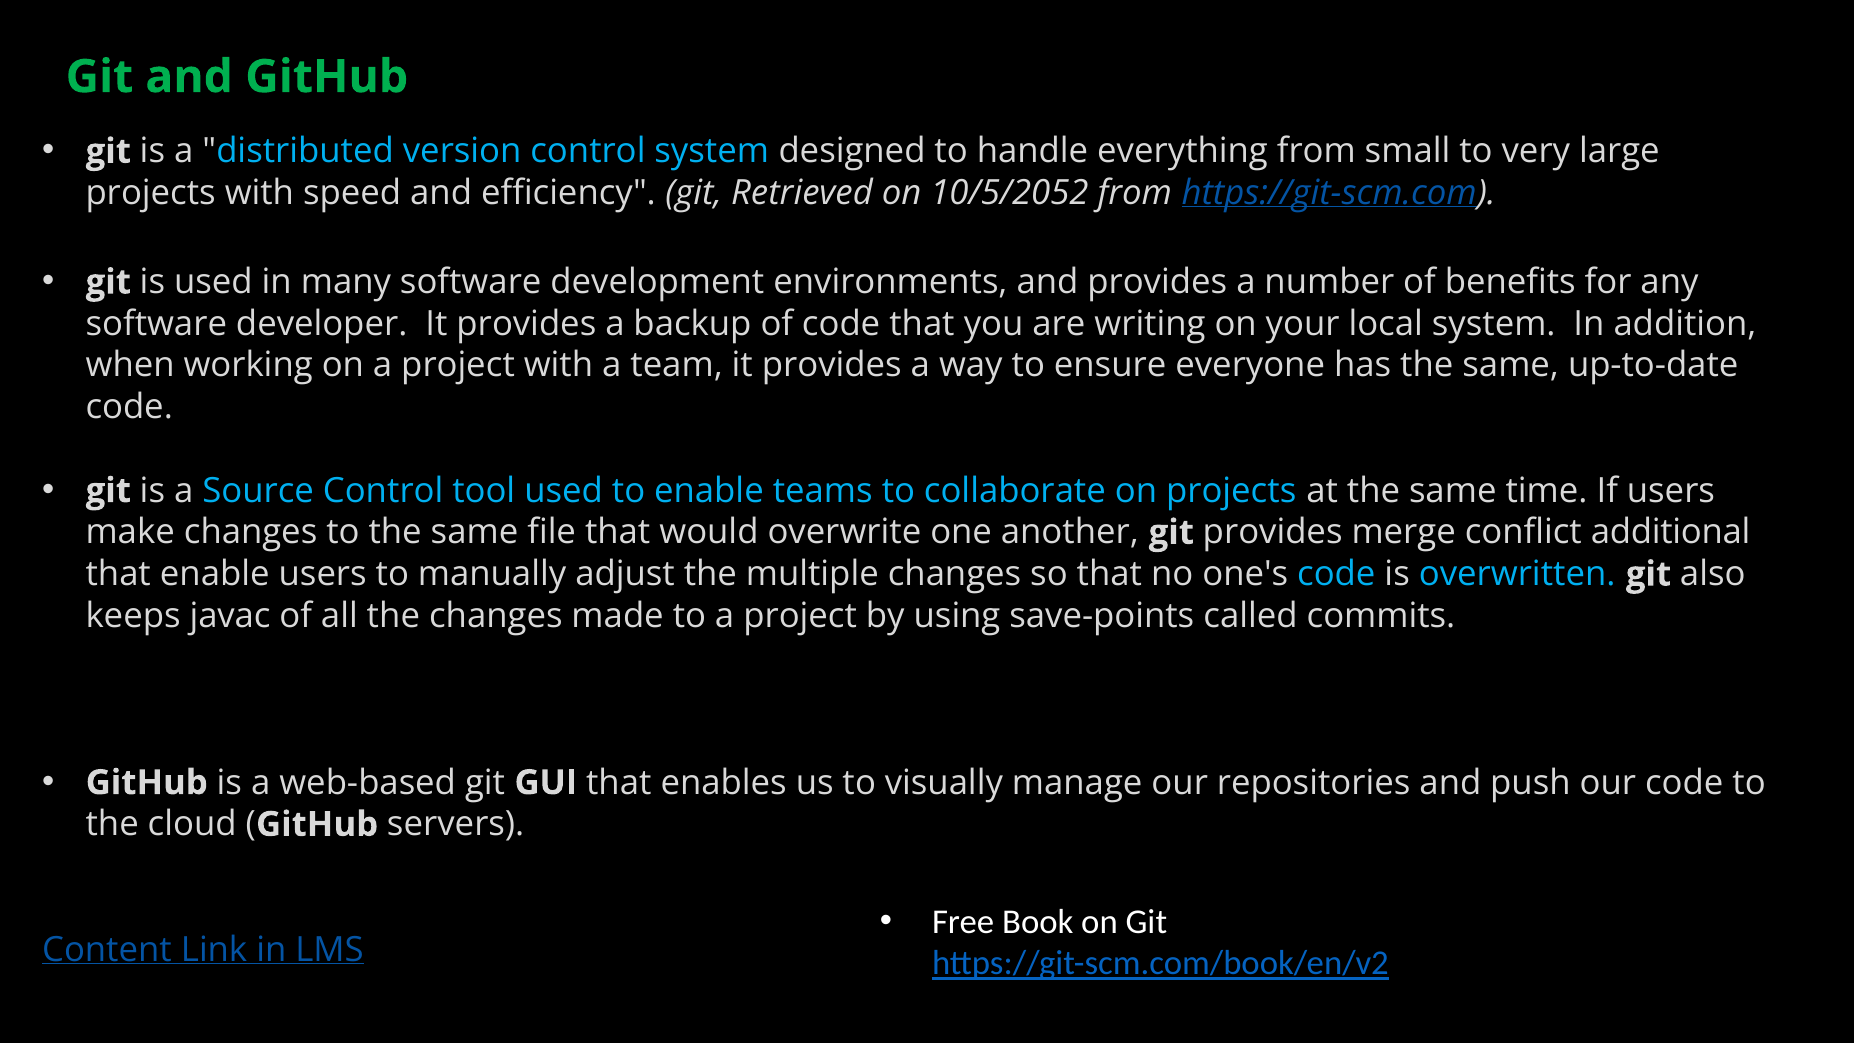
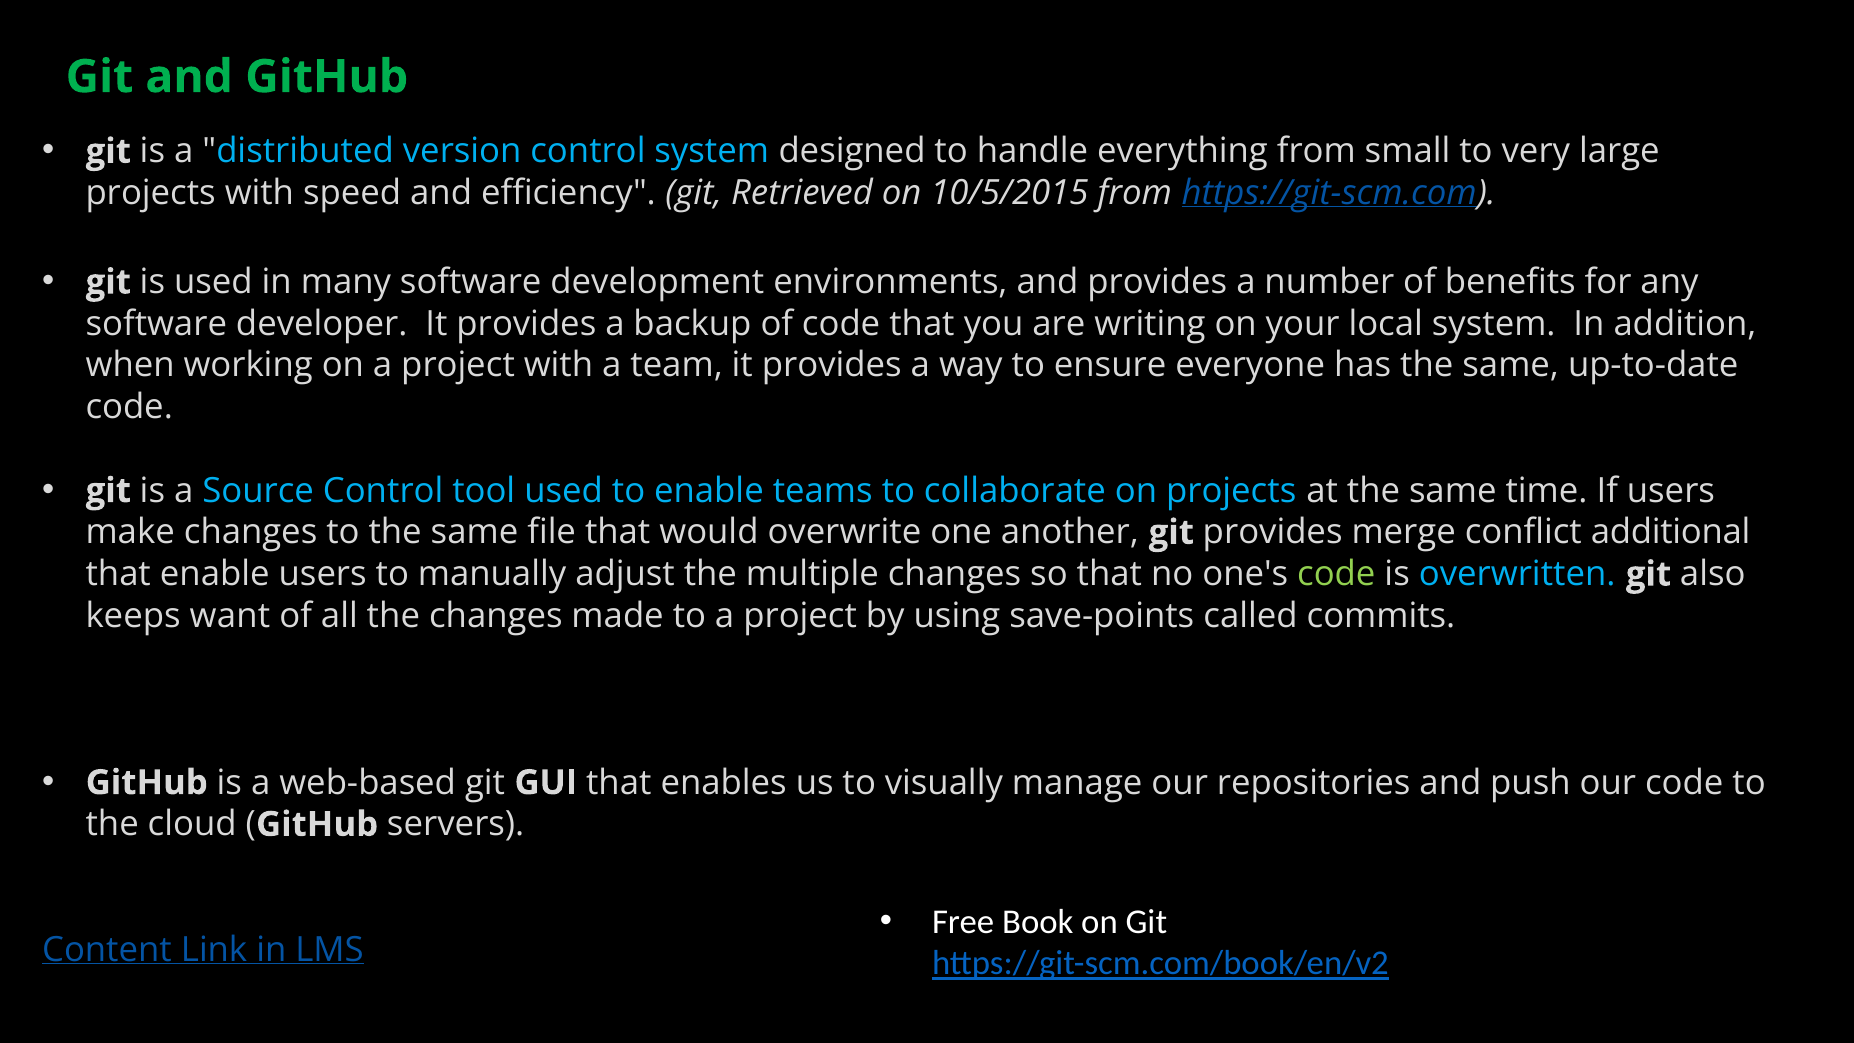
10/5/2052: 10/5/2052 -> 10/5/2015
code at (1336, 574) colour: light blue -> light green
javac: javac -> want
